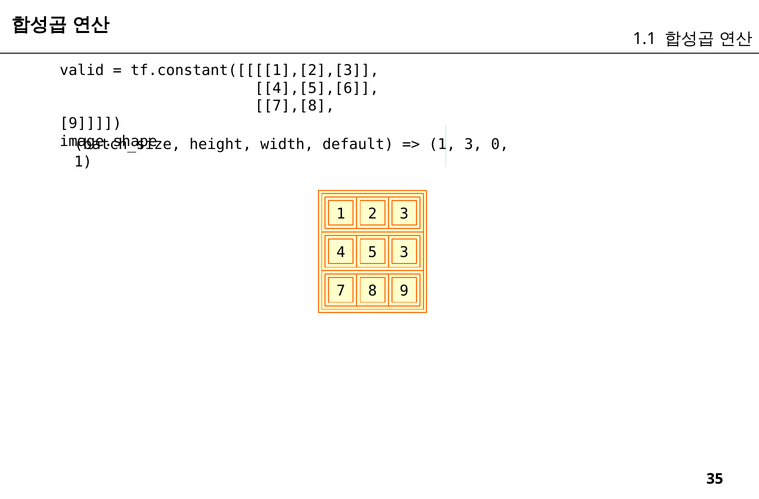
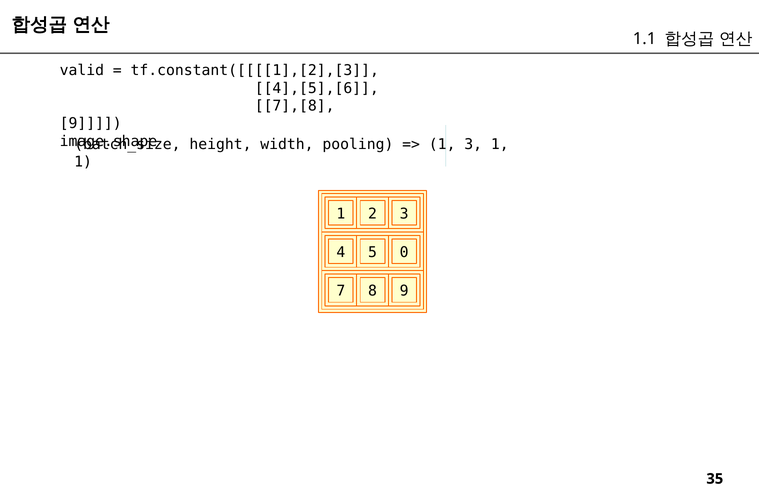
default: default -> pooling
3 0: 0 -> 1
3 at (404, 252): 3 -> 0
